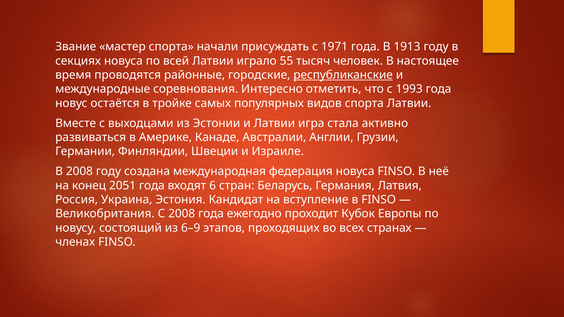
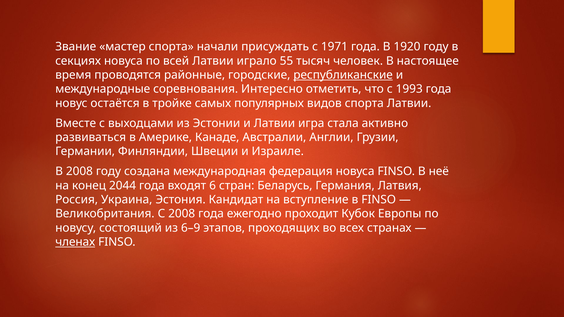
1913: 1913 -> 1920
2051: 2051 -> 2044
членах underline: none -> present
